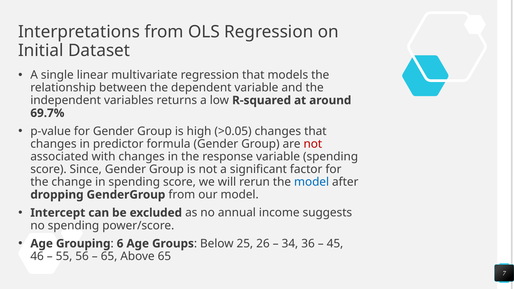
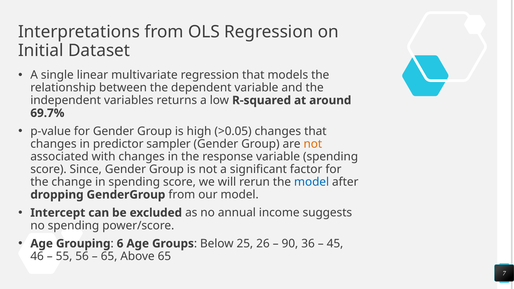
formula: formula -> sampler
not at (313, 144) colour: red -> orange
34: 34 -> 90
